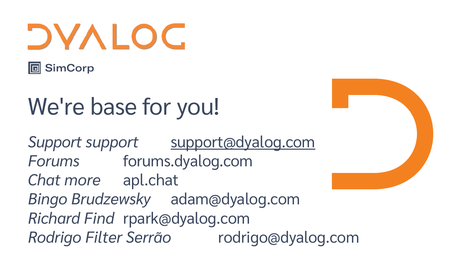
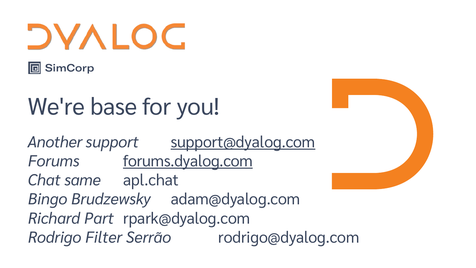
Support at (55, 142): Support -> Another
forums.dyalog.com underline: none -> present
more: more -> same
Find: Find -> Part
